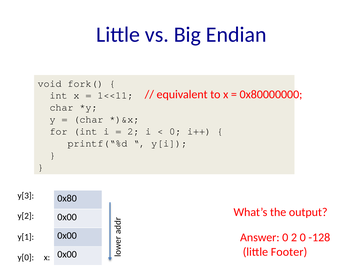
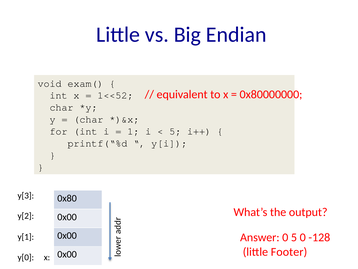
fork(: fork( -> exam(
1<<11: 1<<11 -> 1<<52
2 at (133, 131): 2 -> 1
0 at (175, 131): 0 -> 5
0 2: 2 -> 5
